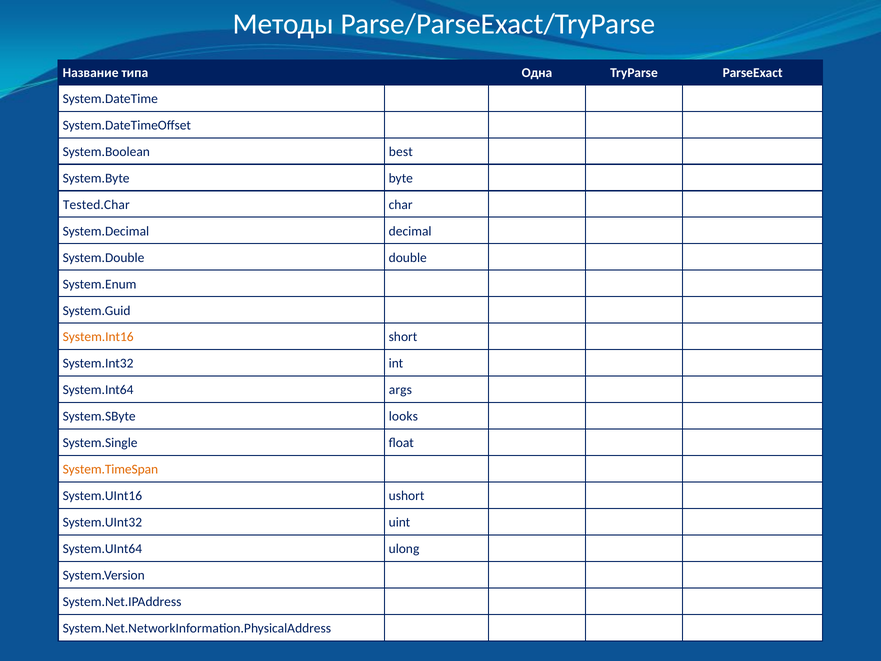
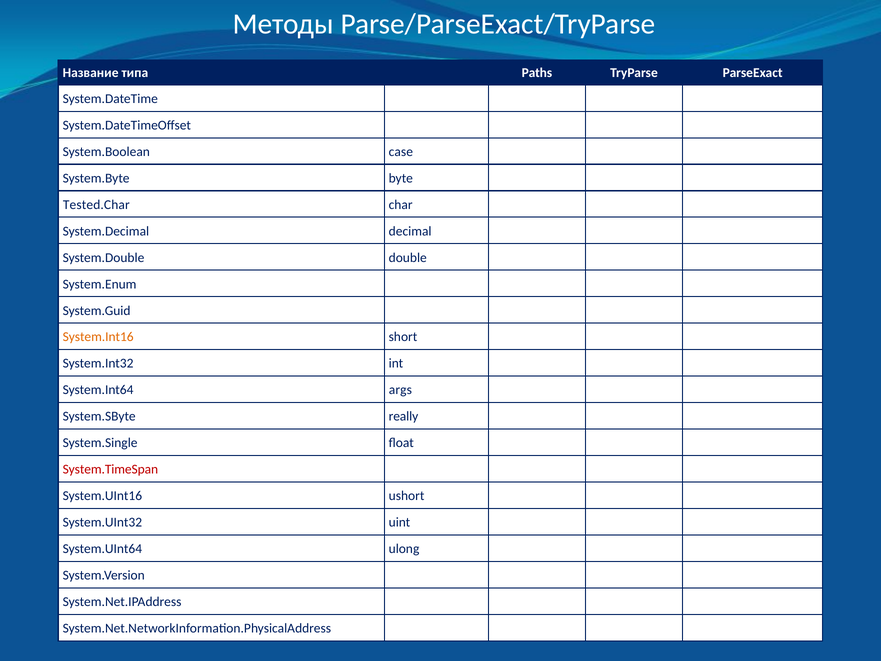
Одна: Одна -> Paths
best: best -> case
looks: looks -> really
System.TimeSpan colour: orange -> red
